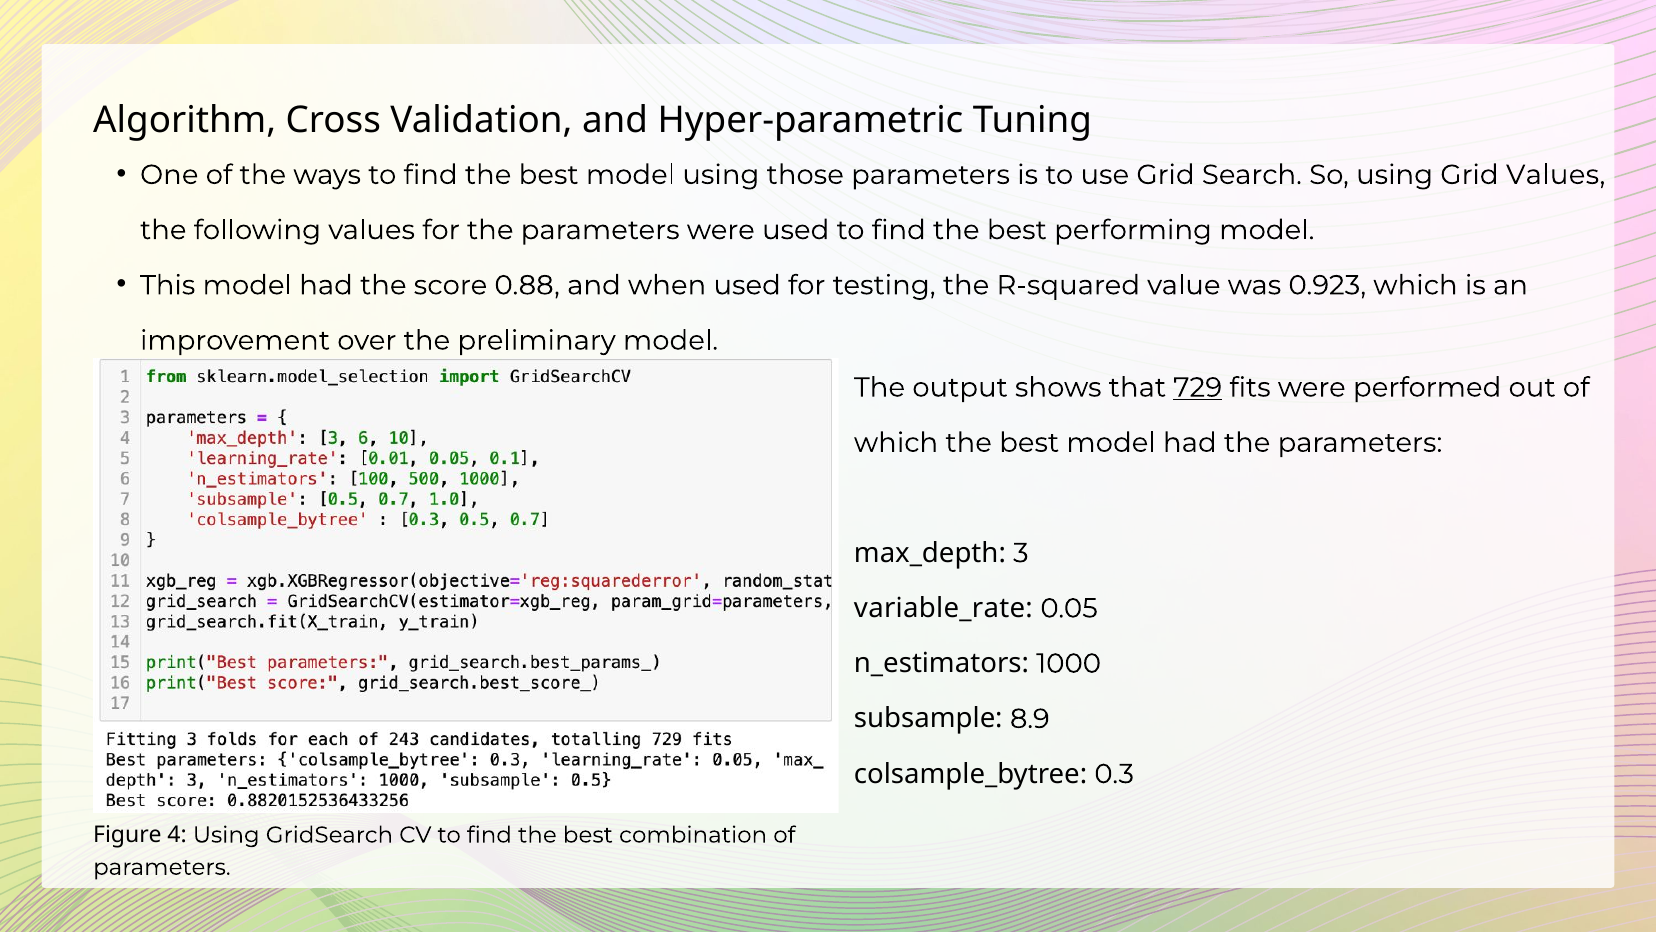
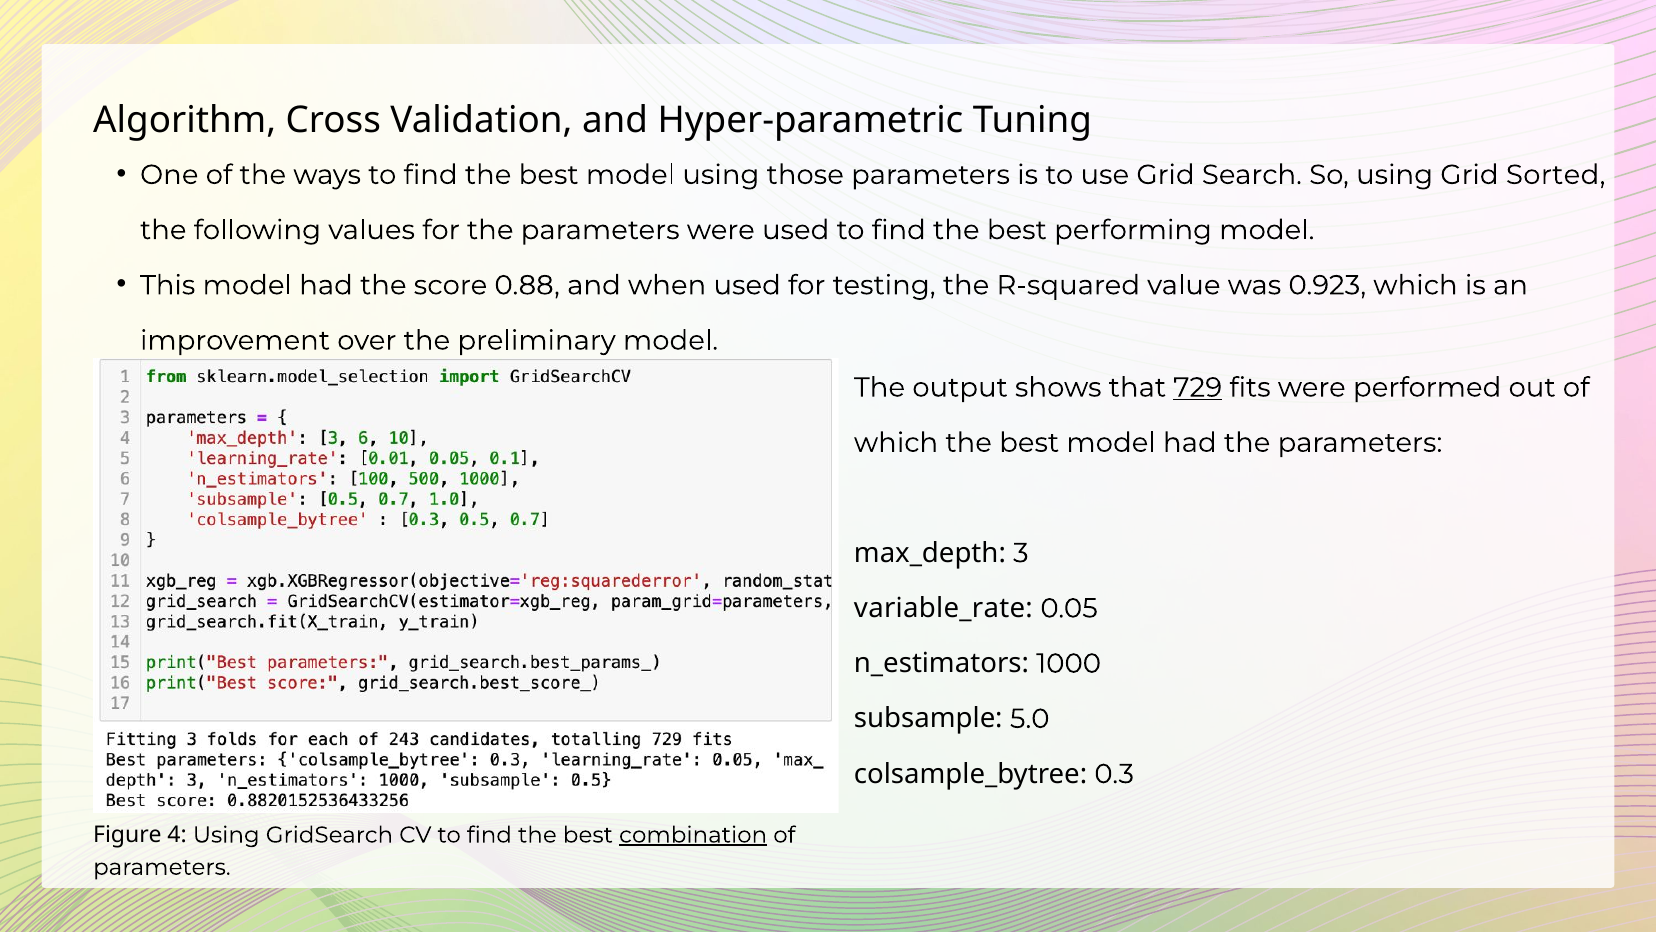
Grid Values: Values -> Sorted
8.9: 8.9 -> 5.0
combination underline: none -> present
